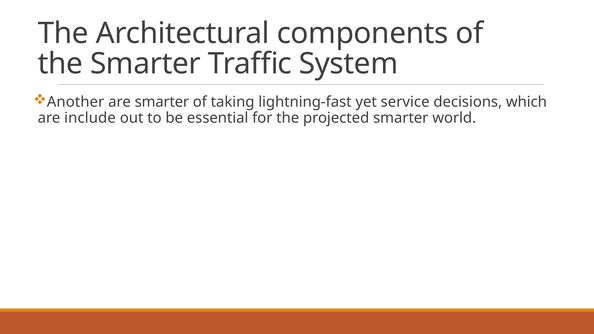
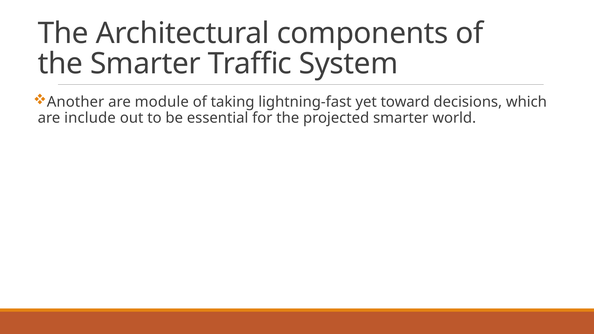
are smarter: smarter -> module
service: service -> toward
